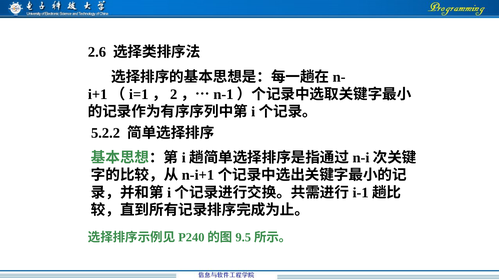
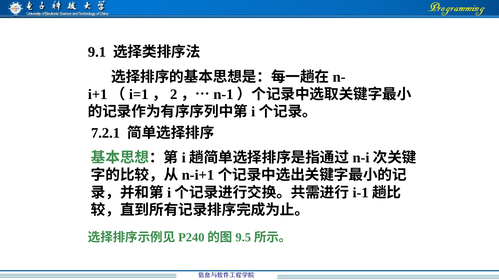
2.6: 2.6 -> 9.1
5.2.2: 5.2.2 -> 7.2.1
